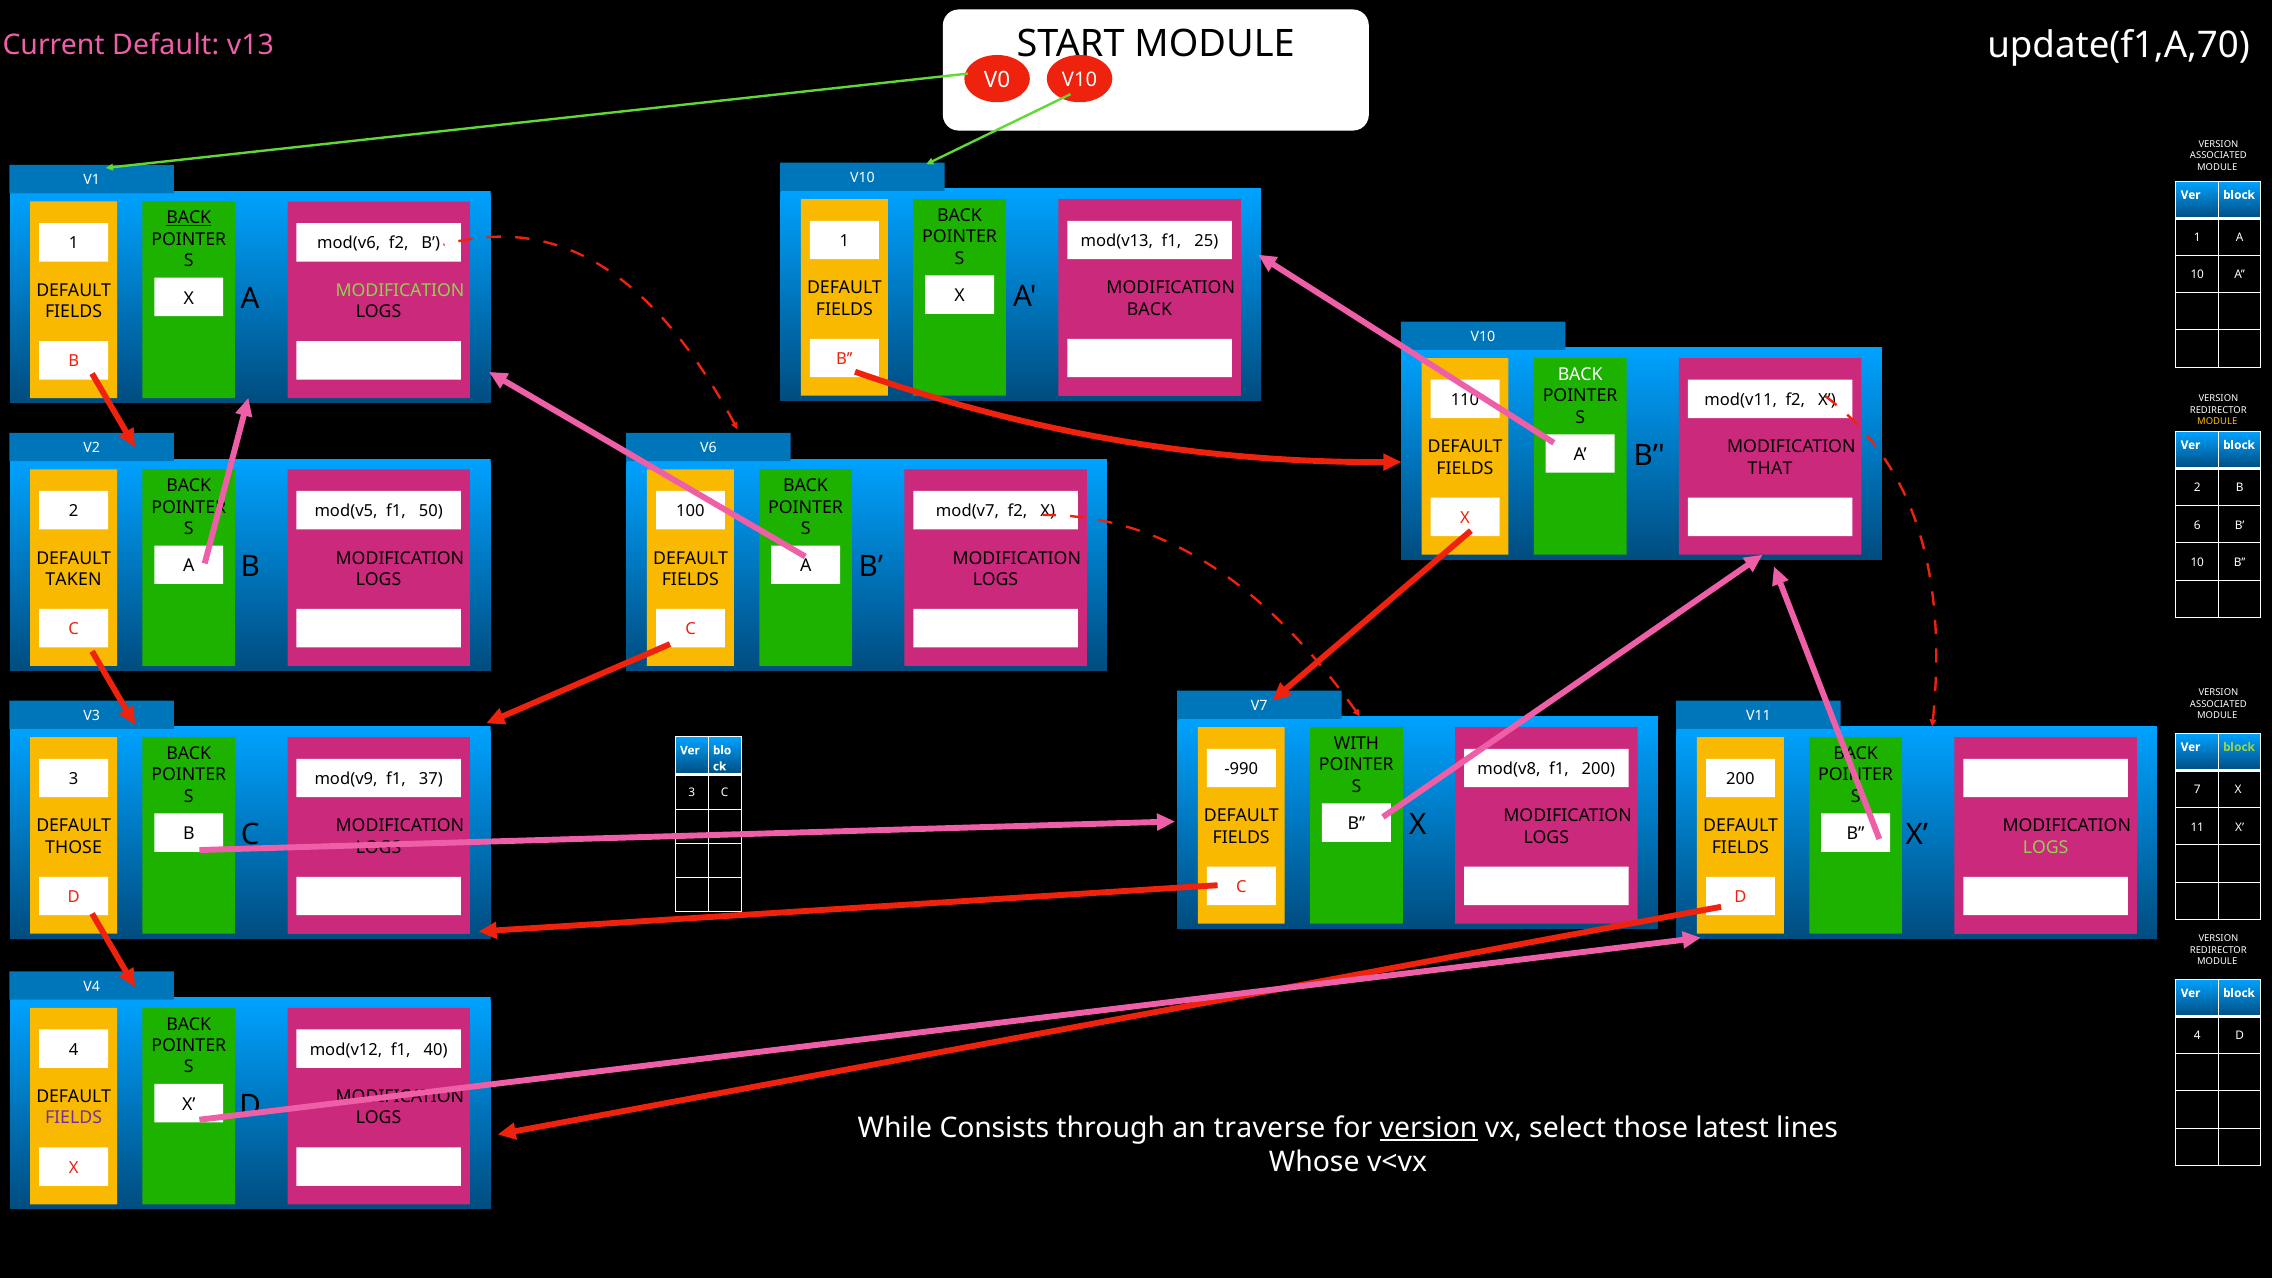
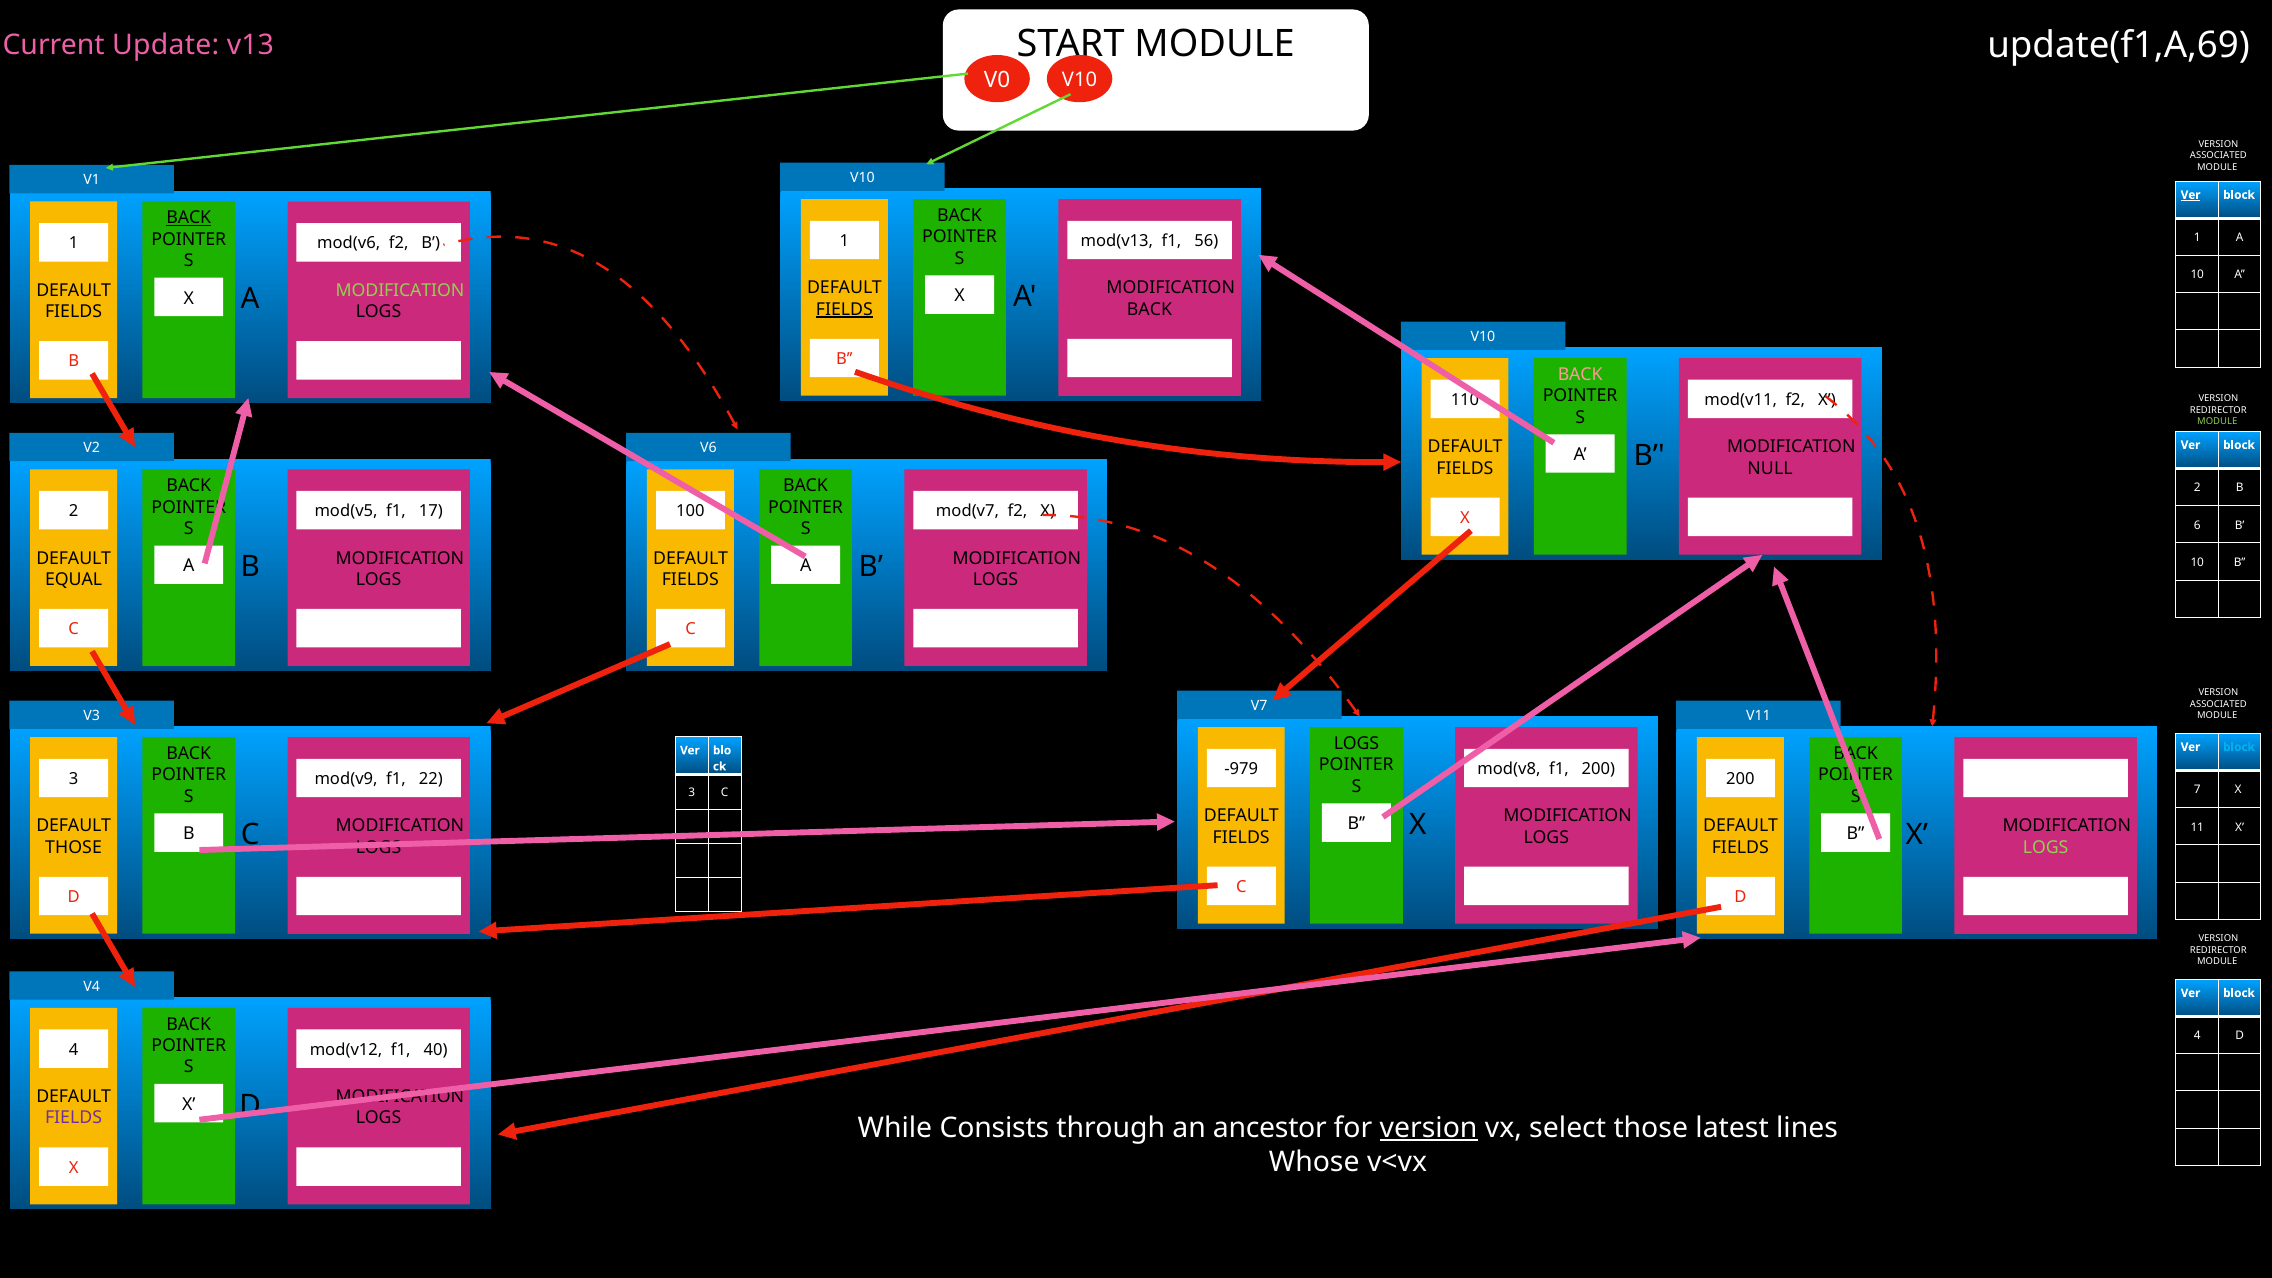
update(f1,A,70: update(f1,A,70 -> update(f1,A,69
Current Default: Default -> Update
Ver at (2191, 195) underline: none -> present
25: 25 -> 56
FIELDS at (844, 309) underline: none -> present
BACK at (1580, 375) colour: white -> pink
MODULE at (2217, 421) colour: yellow -> light green
THAT: THAT -> NULL
50: 50 -> 17
TAKEN: TAKEN -> EQUAL
WITH at (1356, 744): WITH -> LOGS
block at (2239, 747) colour: light green -> light blue
-990: -990 -> -979
37: 37 -> 22
traverse: traverse -> ancestor
